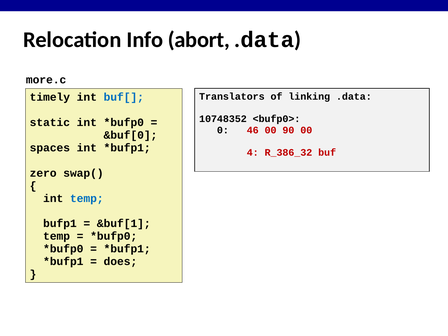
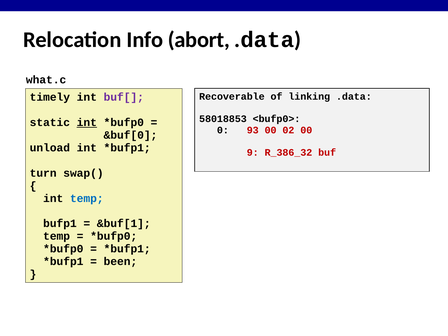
more.c: more.c -> what.c
Translators: Translators -> Recoverable
buf[ colour: blue -> purple
10748352: 10748352 -> 58018853
int at (87, 123) underline: none -> present
46: 46 -> 93
90: 90 -> 02
spaces: spaces -> unload
4: 4 -> 9
zero: zero -> turn
does: does -> been
